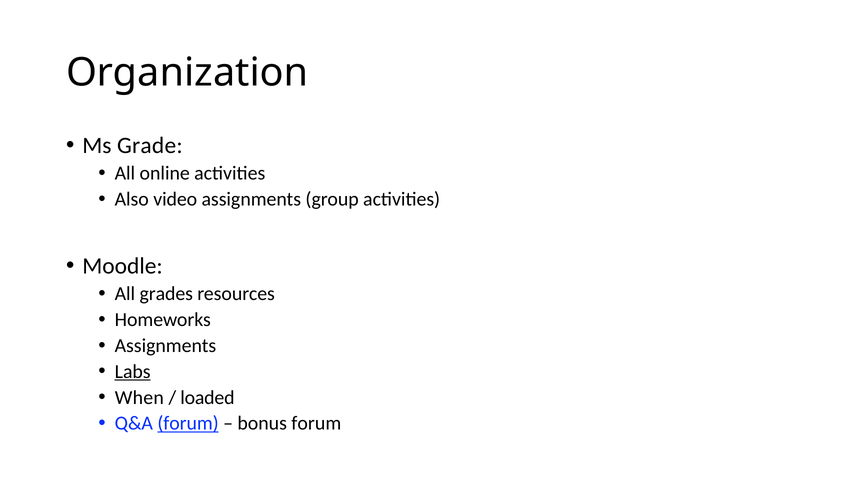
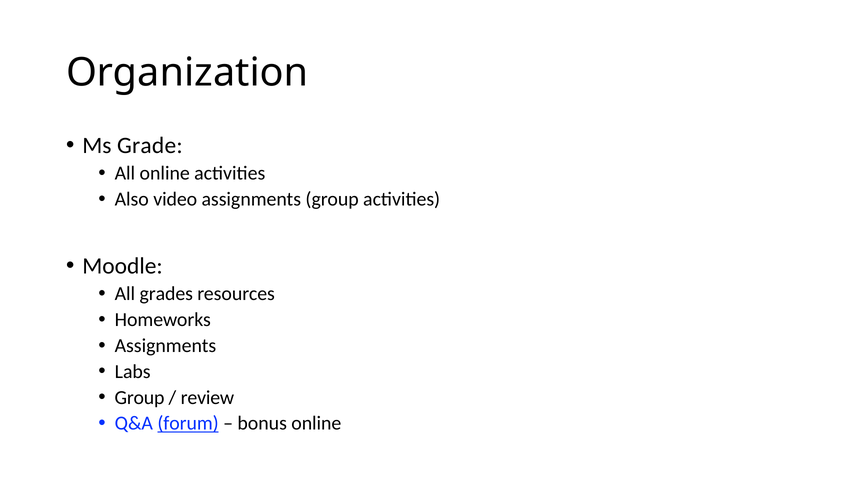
Labs underline: present -> none
When at (139, 398): When -> Group
loaded: loaded -> review
bonus forum: forum -> online
